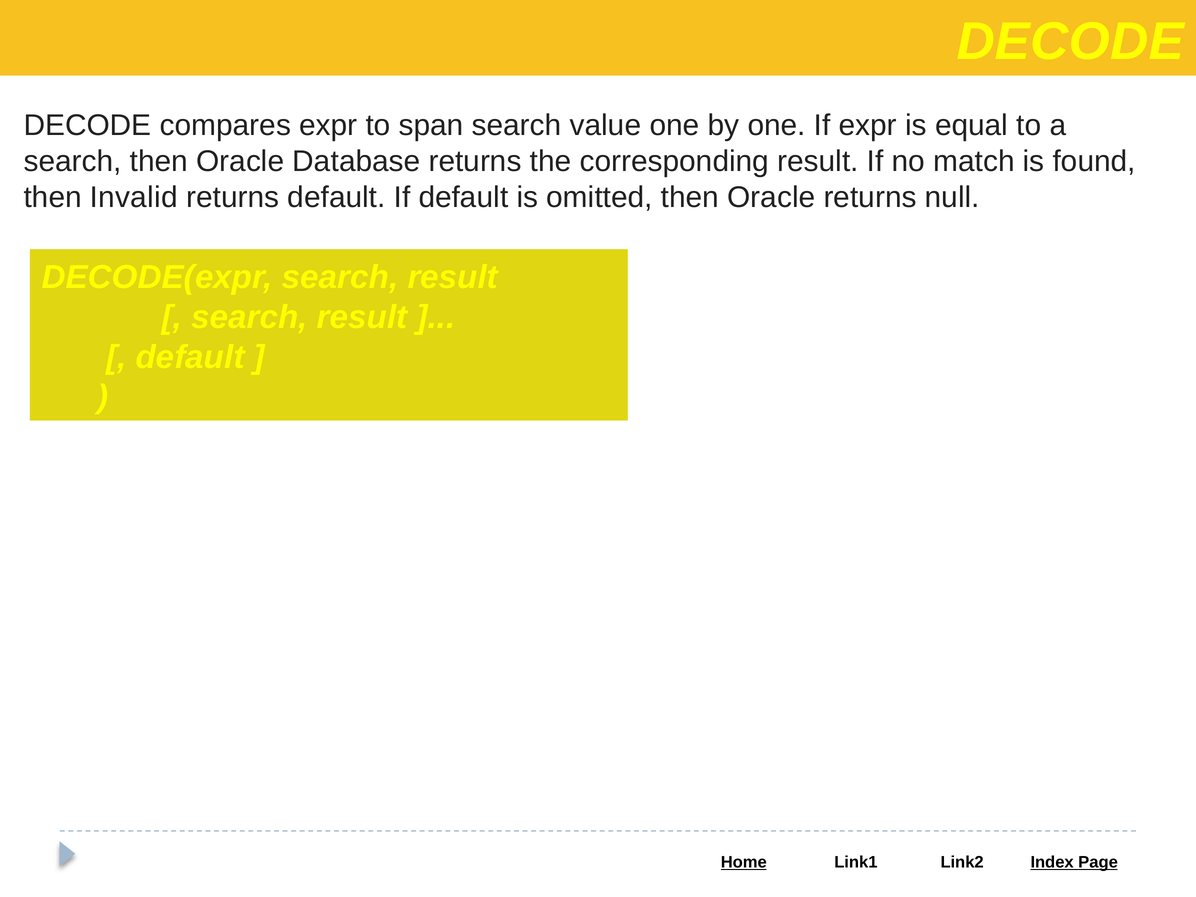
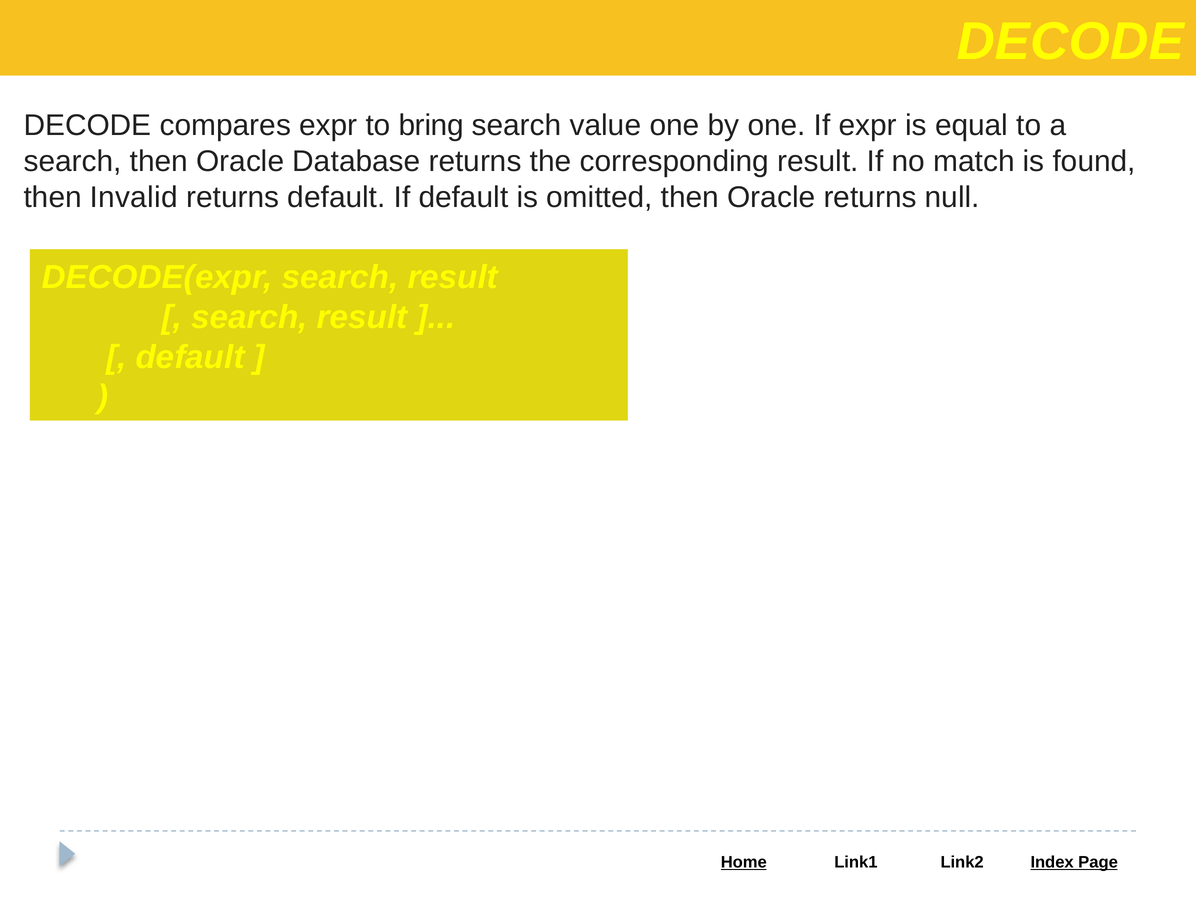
span: span -> bring
